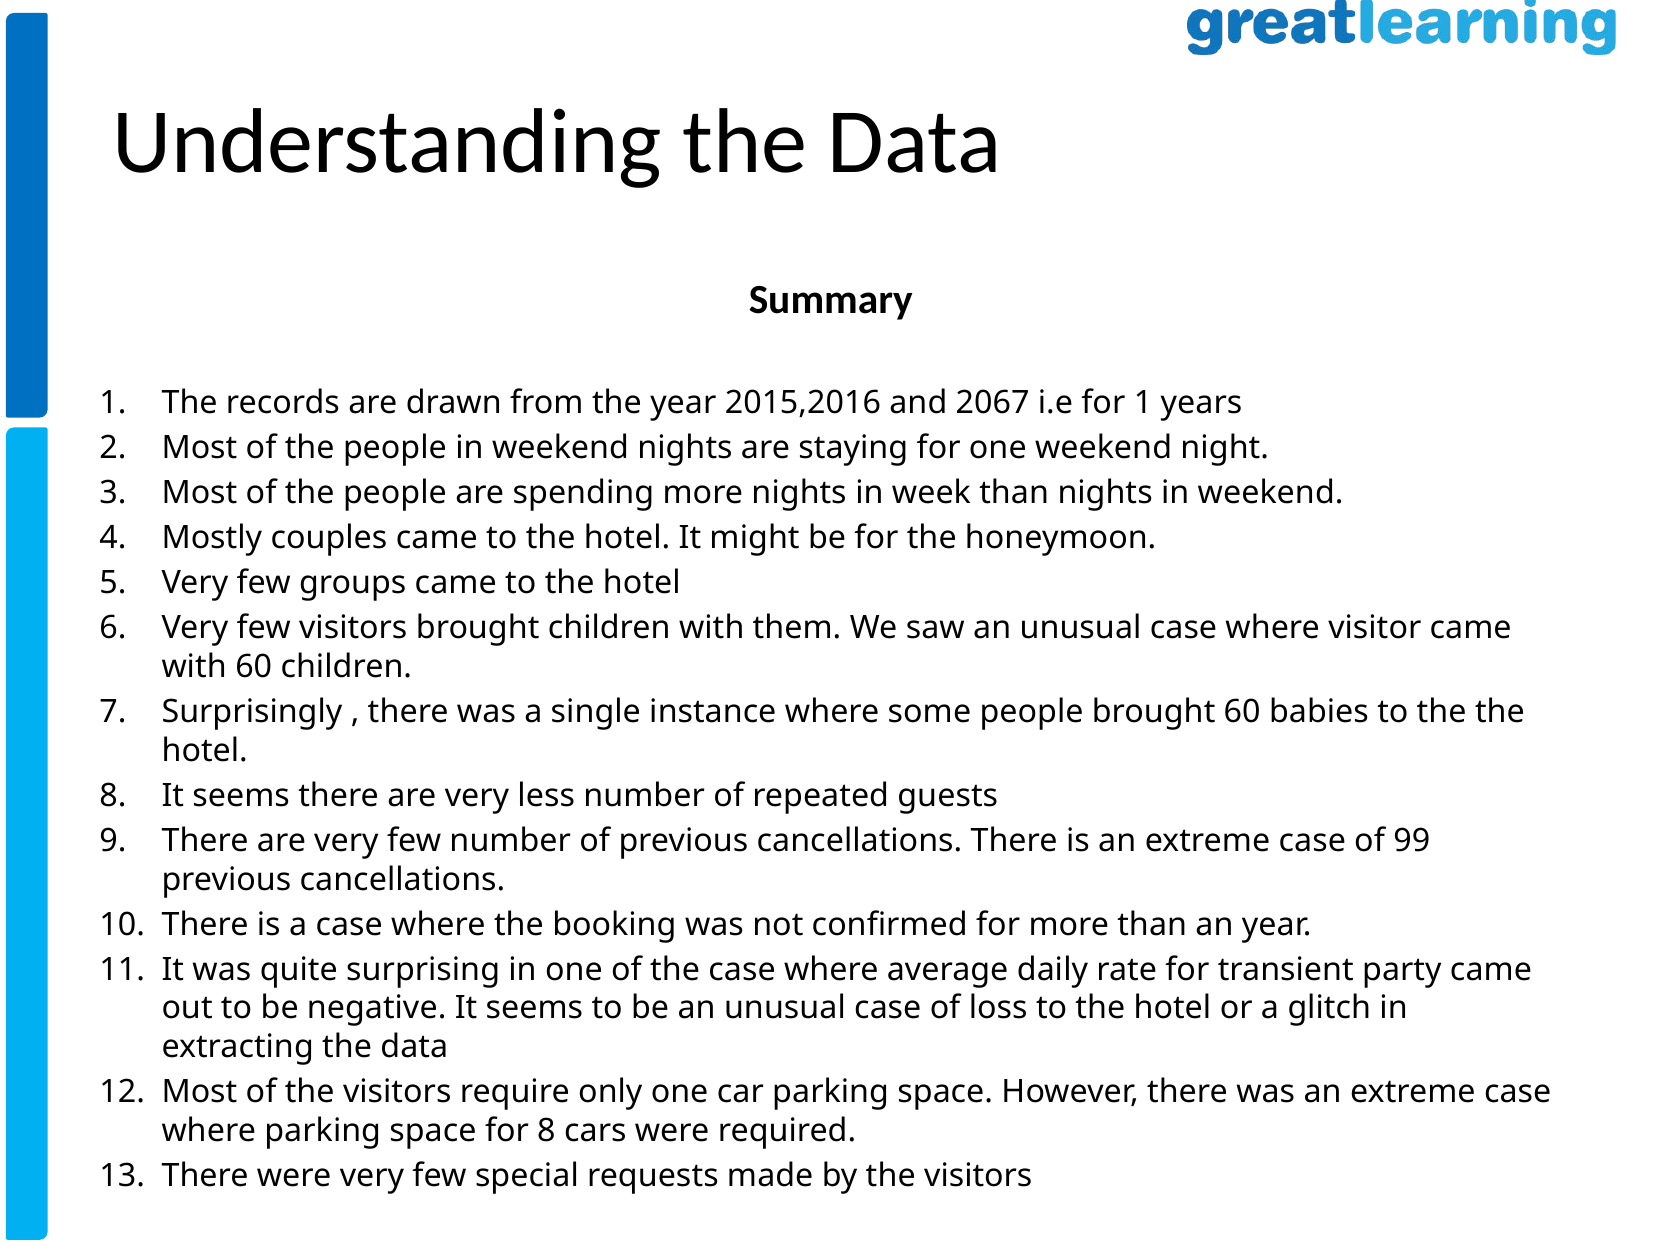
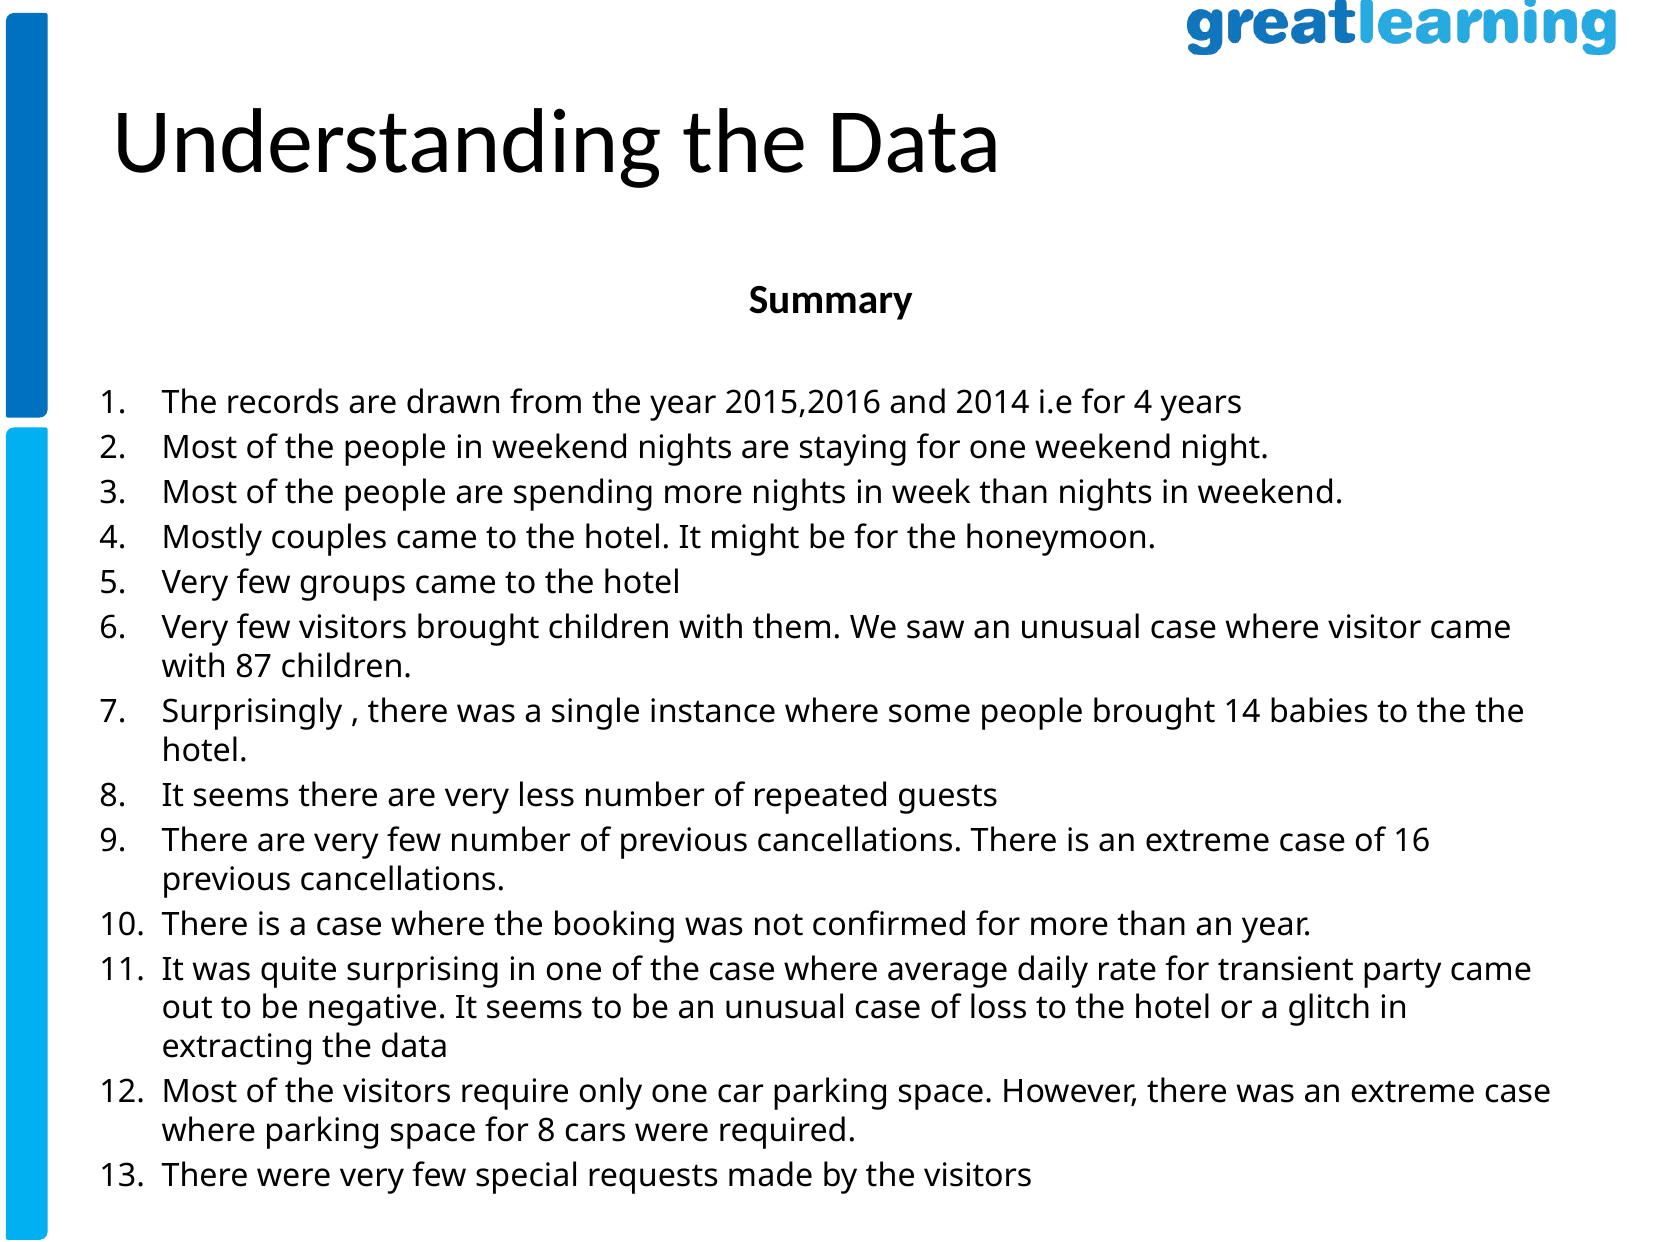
2067: 2067 -> 2014
for 1: 1 -> 4
with 60: 60 -> 87
brought 60: 60 -> 14
99: 99 -> 16
